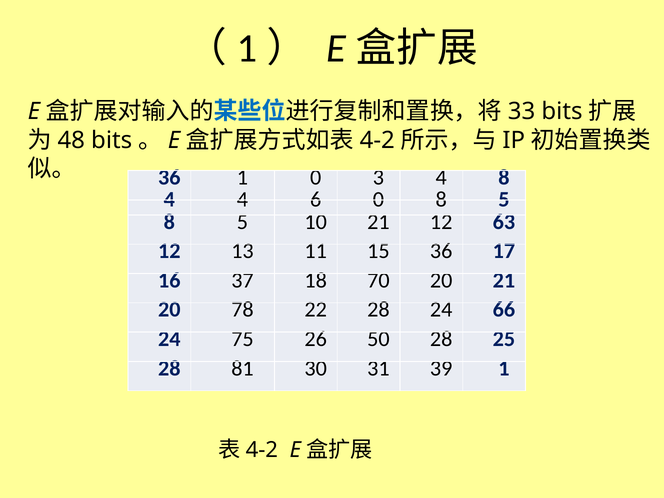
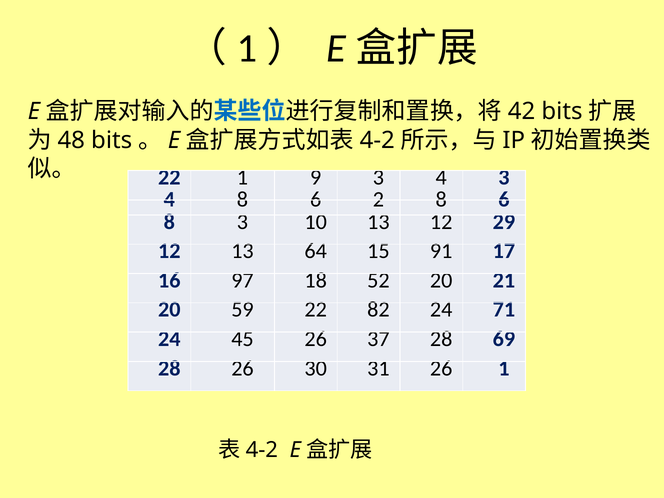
33: 33 -> 42
36 at (169, 177): 36 -> 22
1 0: 0 -> 9
4 8: 8 -> 3
4 4: 4 -> 8
6 0: 0 -> 2
5 at (504, 200): 5 -> 6
5 at (242, 222): 5 -> 3
10 21: 21 -> 13
63: 63 -> 29
11: 11 -> 64
15 36: 36 -> 91
37: 37 -> 97
70: 70 -> 52
78: 78 -> 59
22 28: 28 -> 82
66: 66 -> 71
75: 75 -> 45
50: 50 -> 37
25: 25 -> 69
28 81: 81 -> 26
31 39: 39 -> 26
